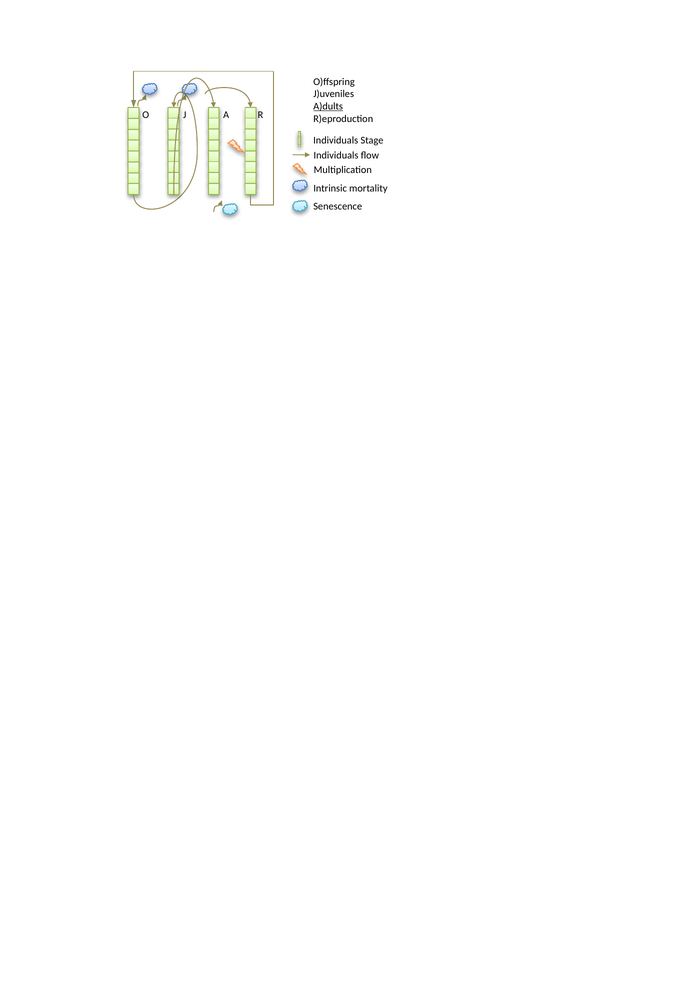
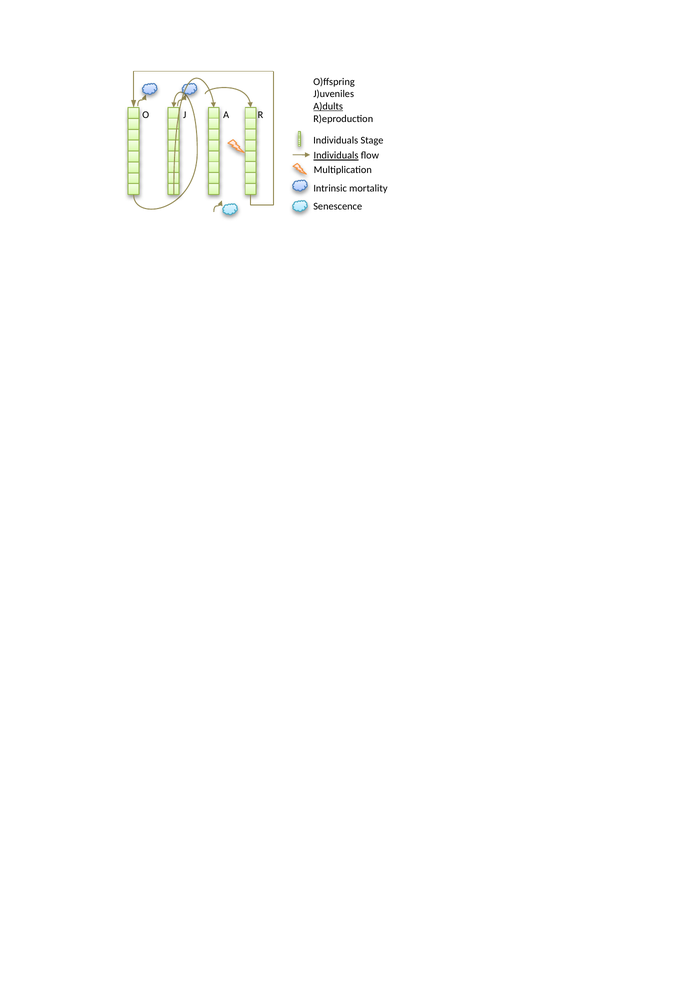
Individuals at (336, 155) underline: none -> present
